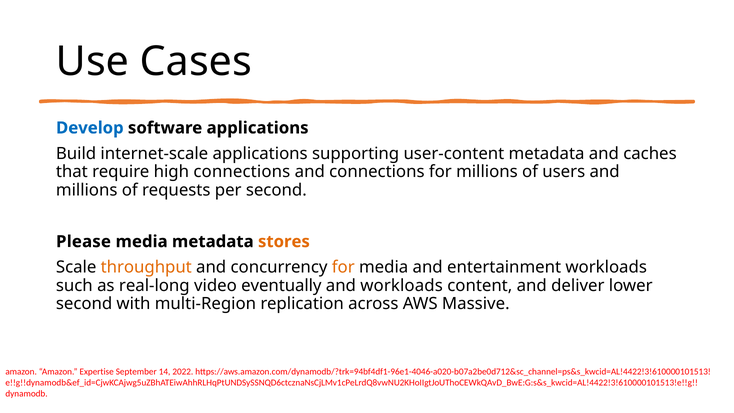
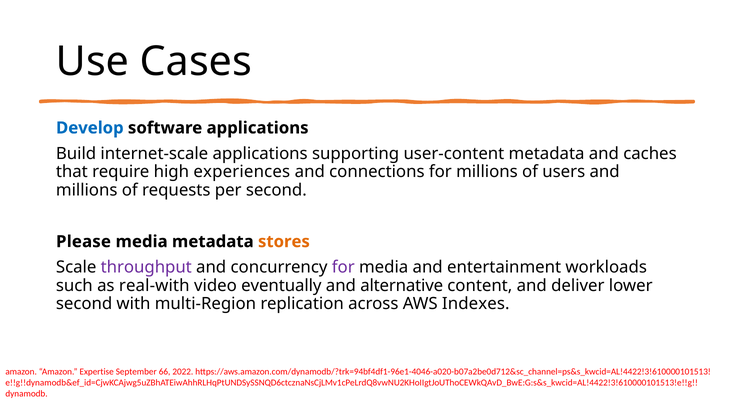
high connections: connections -> experiences
throughput colour: orange -> purple
for at (343, 267) colour: orange -> purple
real-long: real-long -> real-with
and workloads: workloads -> alternative
Massive: Massive -> Indexes
14: 14 -> 66
